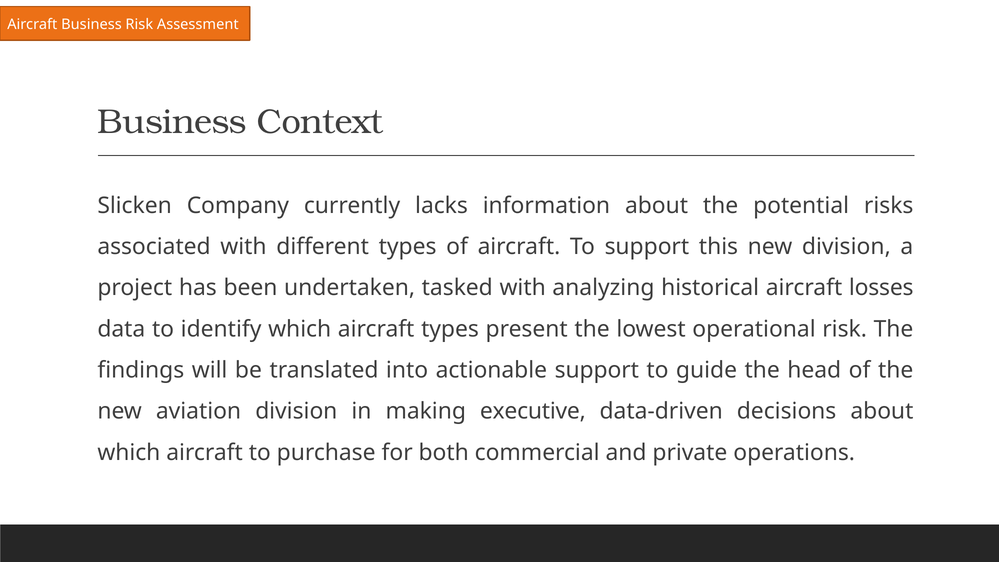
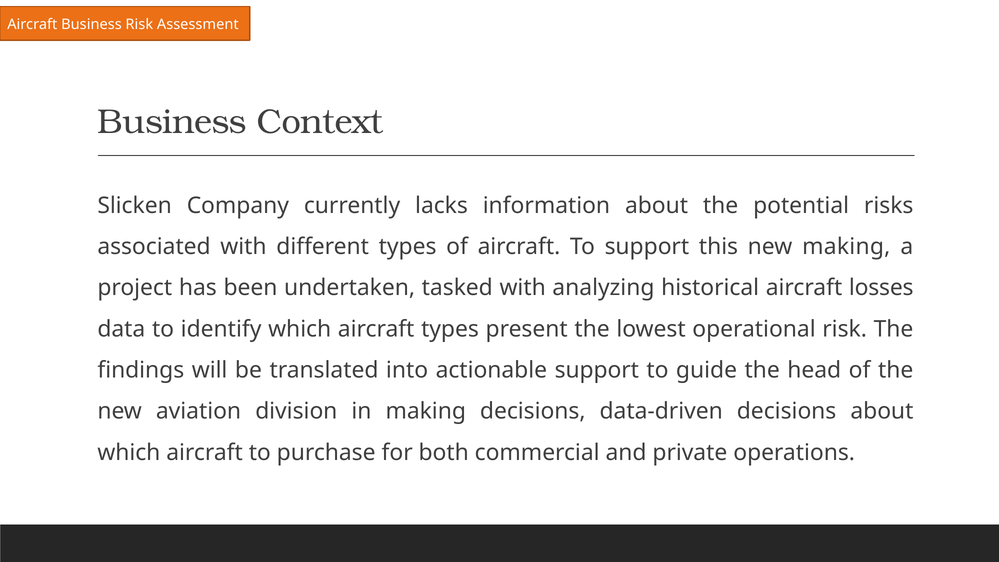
new division: division -> making
making executive: executive -> decisions
